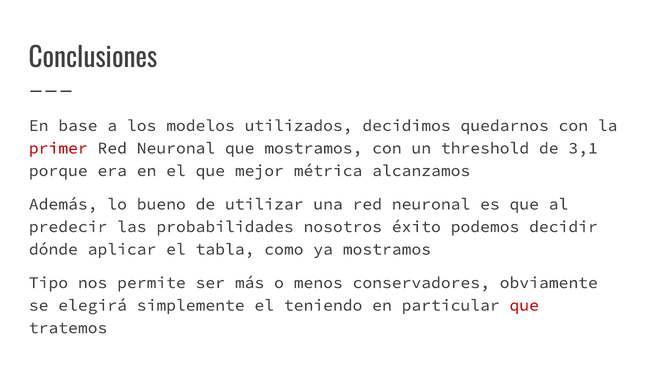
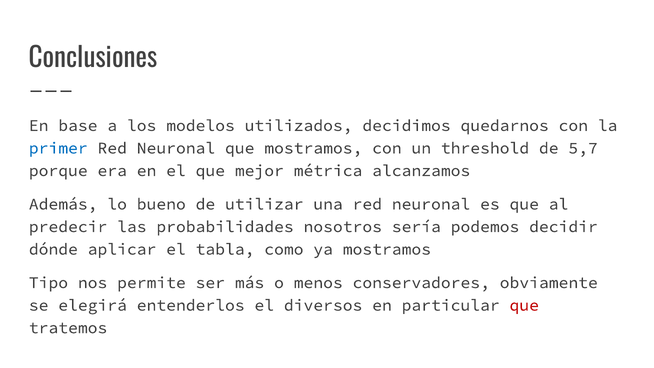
primer colour: red -> blue
3,1: 3,1 -> 5,7
éxito: éxito -> sería
simplemente: simplemente -> entenderlos
teniendo: teniendo -> diversos
